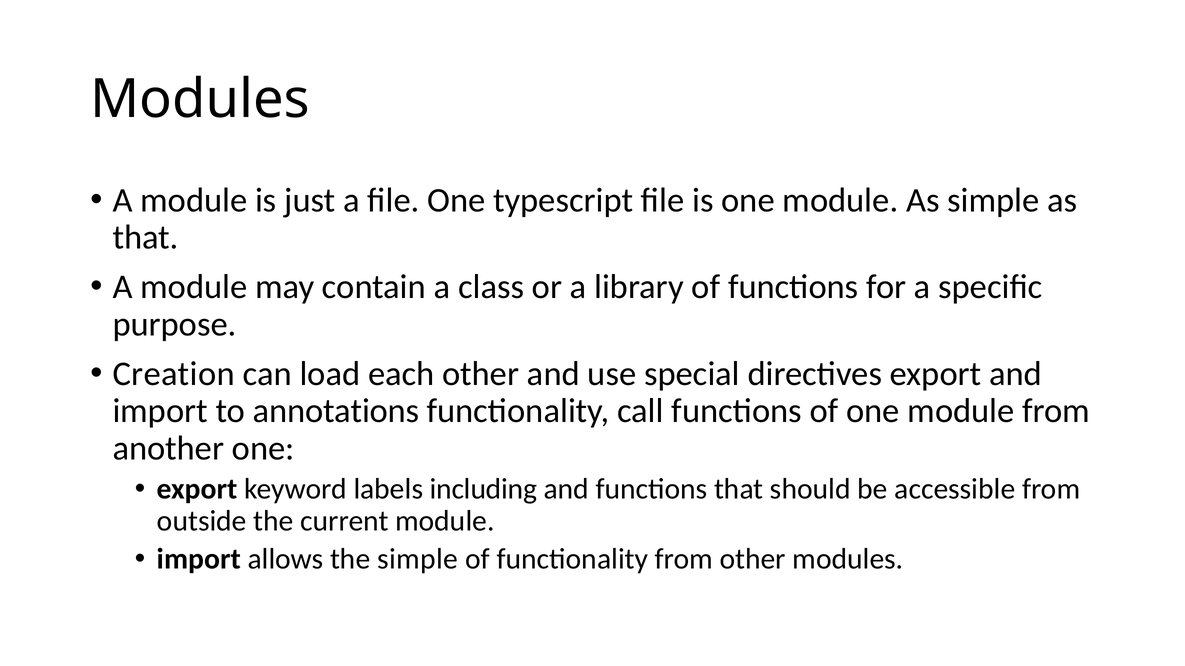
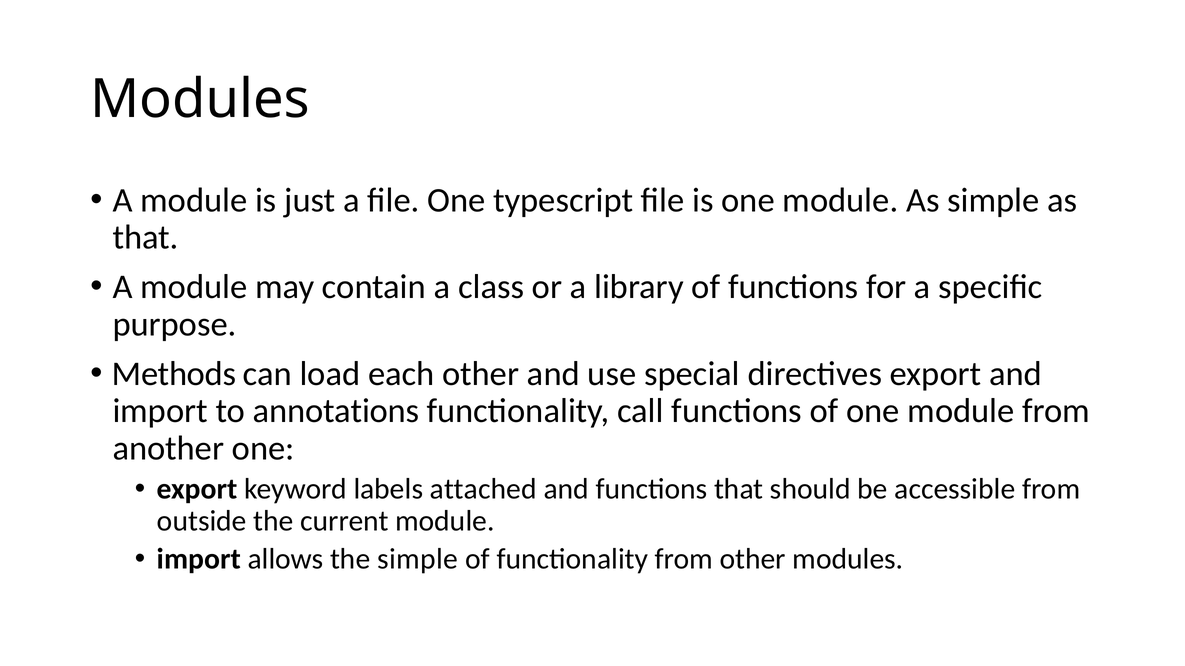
Creation: Creation -> Methods
including: including -> attached
